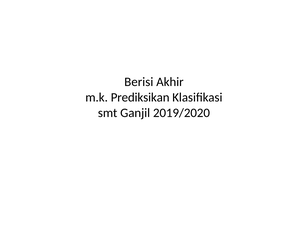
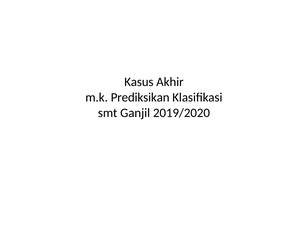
Berisi: Berisi -> Kasus
